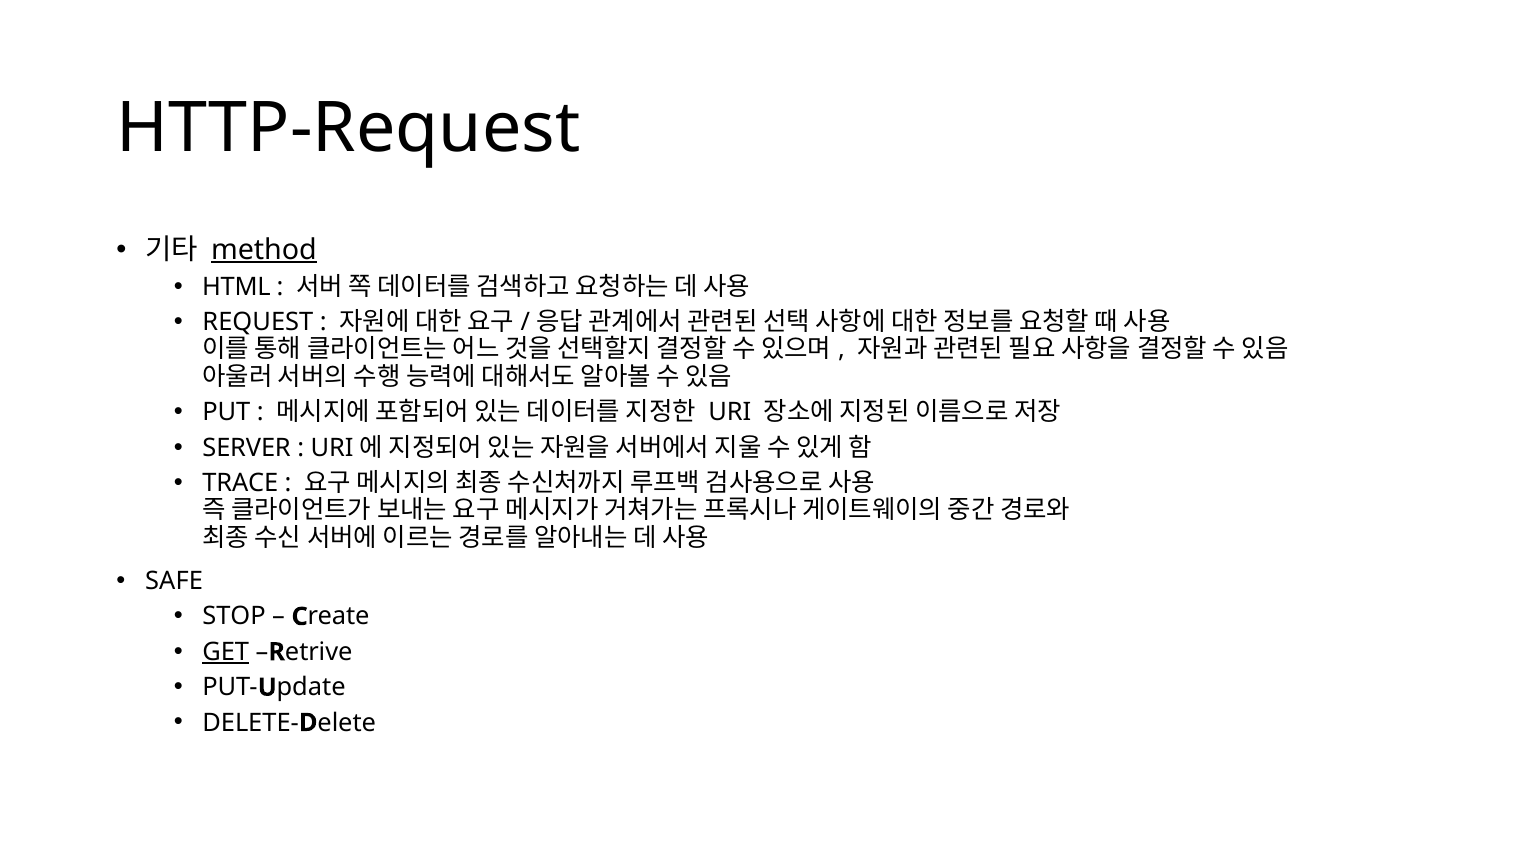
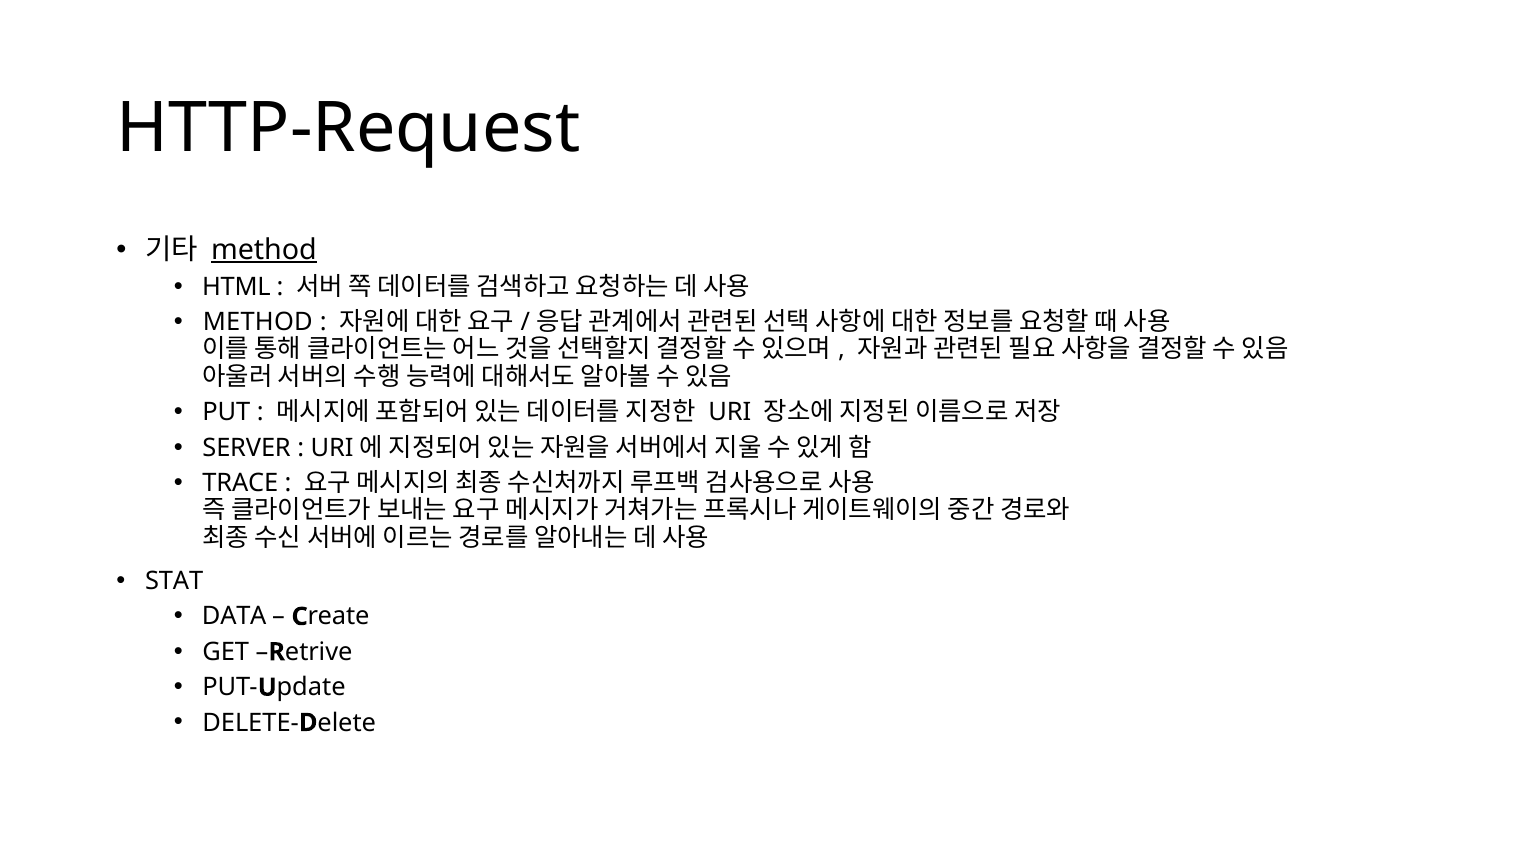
REQUEST at (258, 322): REQUEST -> METHOD
SAFE: SAFE -> STAT
STOP: STOP -> DATA
GET underline: present -> none
